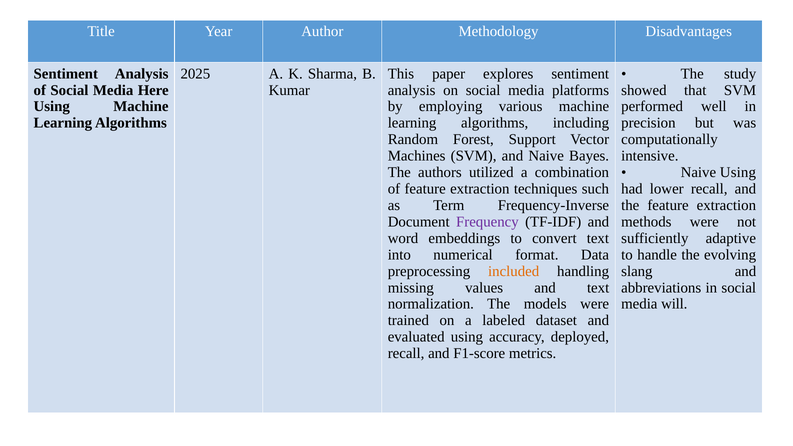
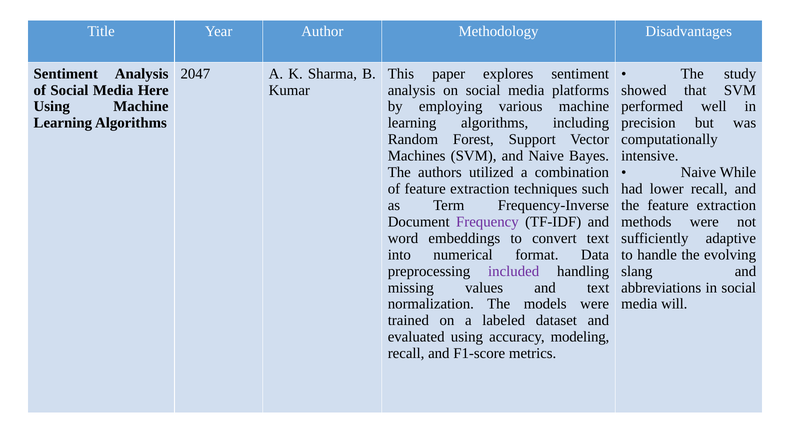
2025: 2025 -> 2047
Naive Using: Using -> While
included colour: orange -> purple
deployed: deployed -> modeling
